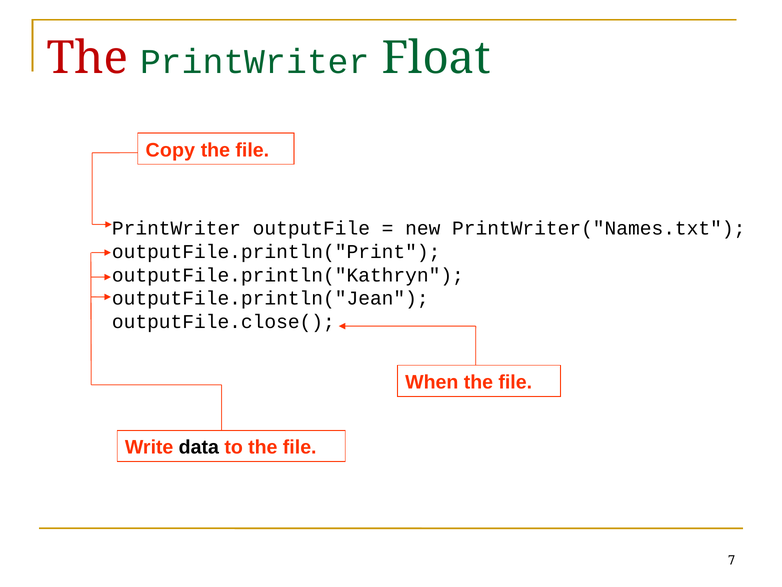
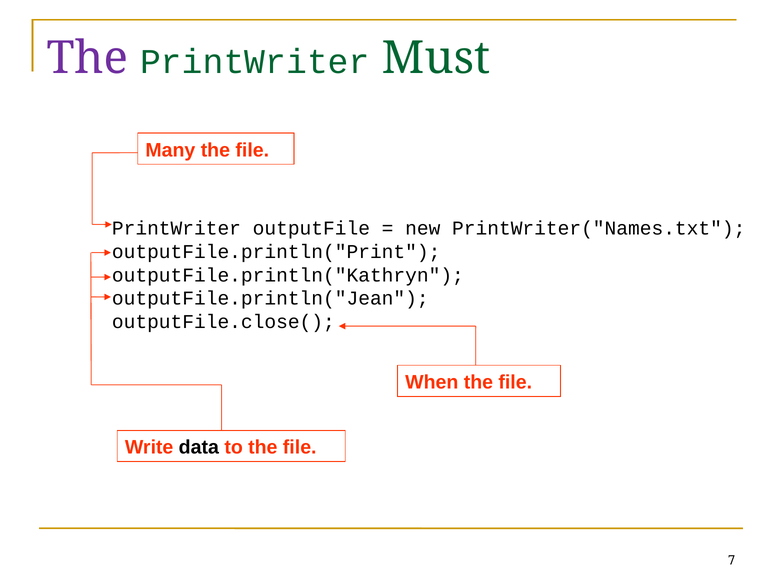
The at (88, 58) colour: red -> purple
Float: Float -> Must
Copy: Copy -> Many
